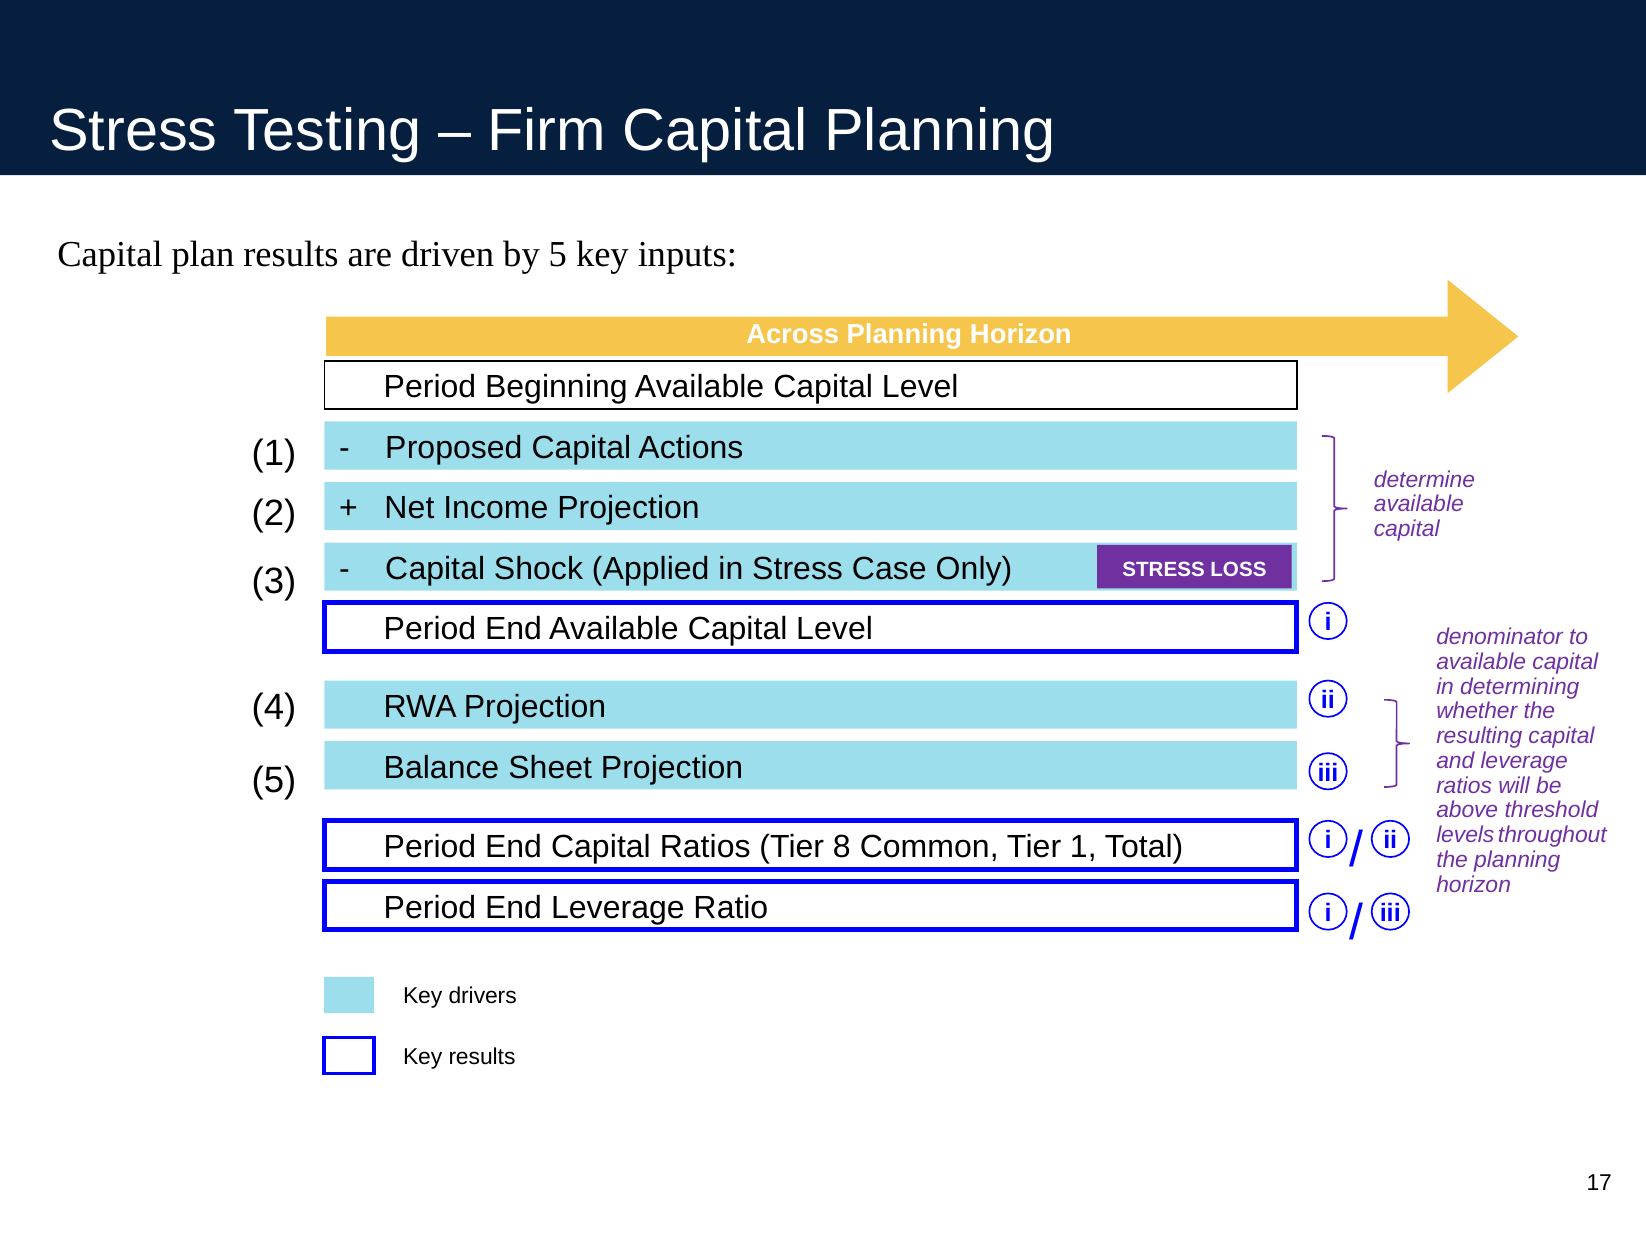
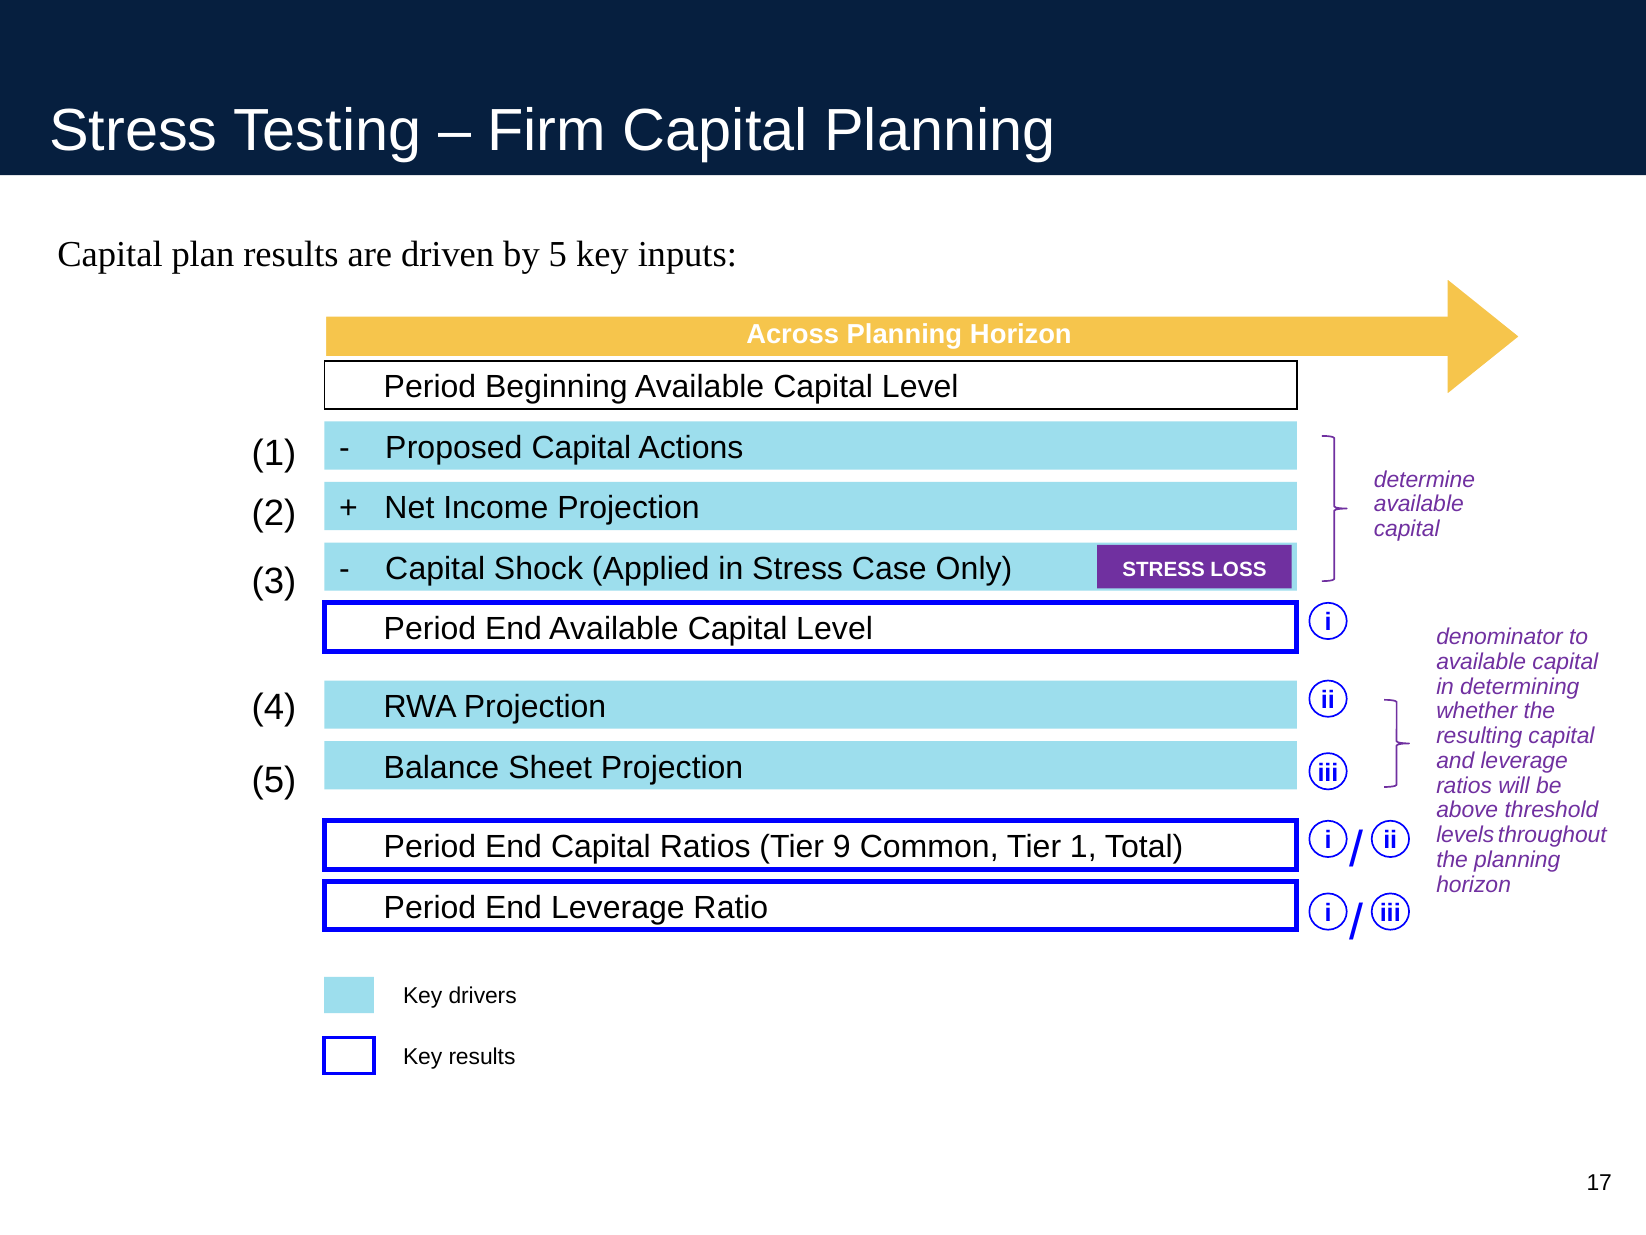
8: 8 -> 9
